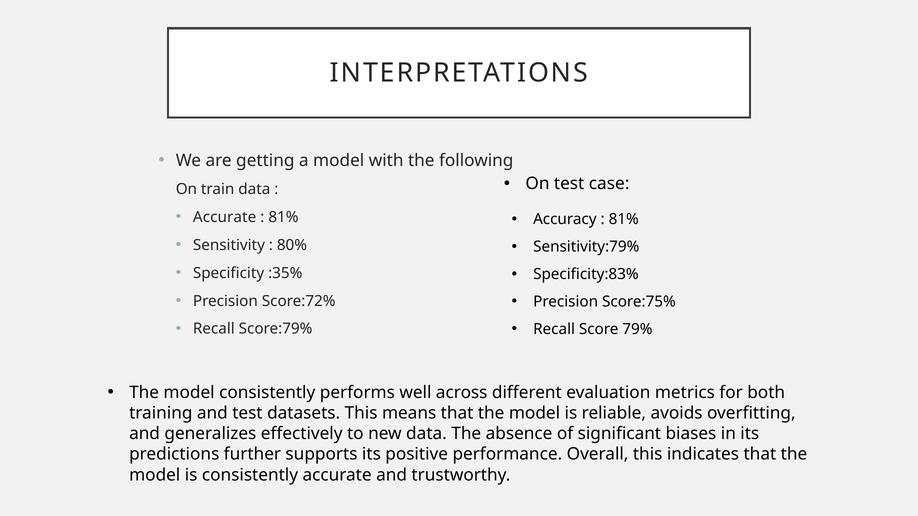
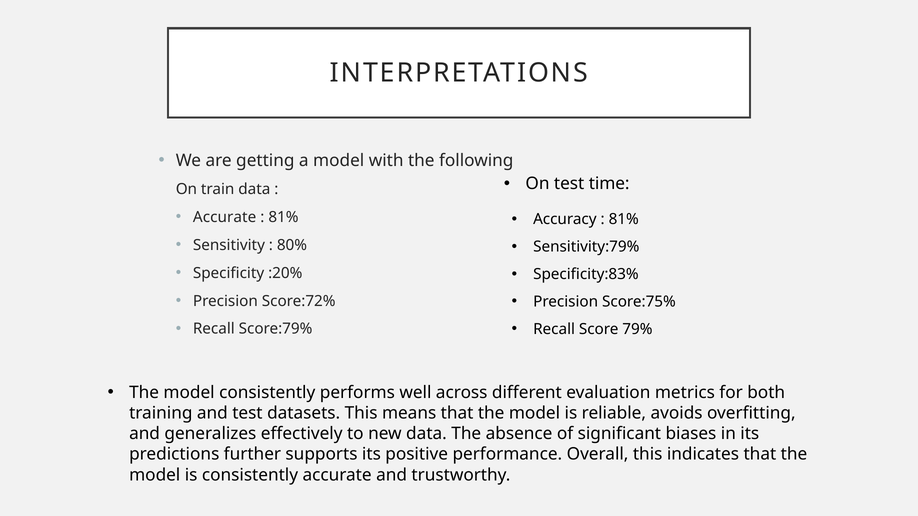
case: case -> time
:35%: :35% -> :20%
